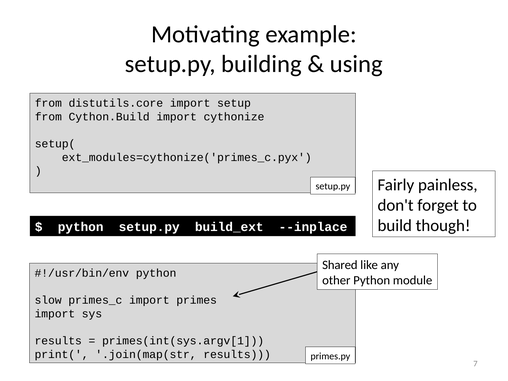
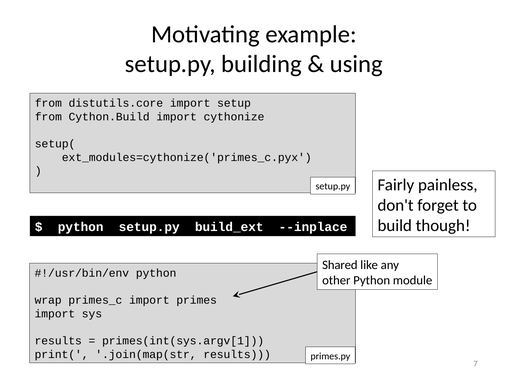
slow: slow -> wrap
